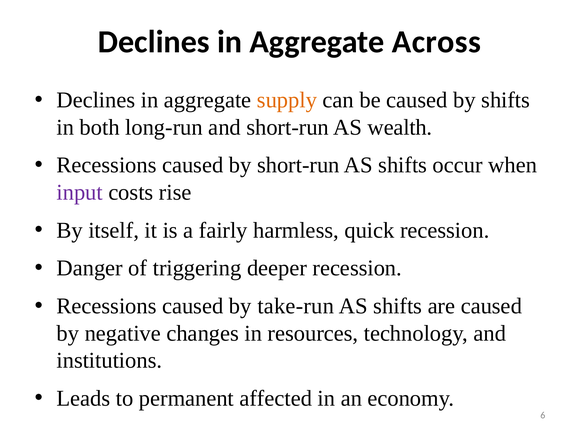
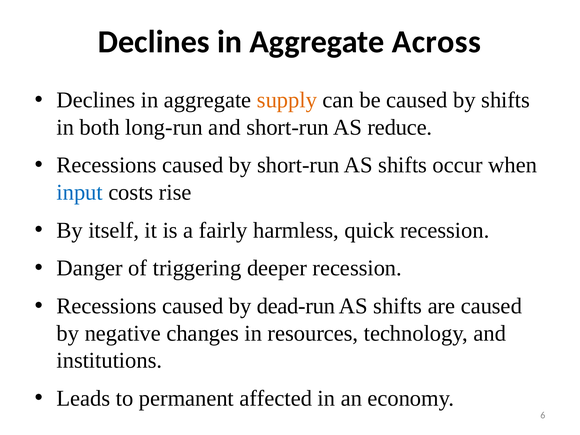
wealth: wealth -> reduce
input colour: purple -> blue
take-run: take-run -> dead-run
